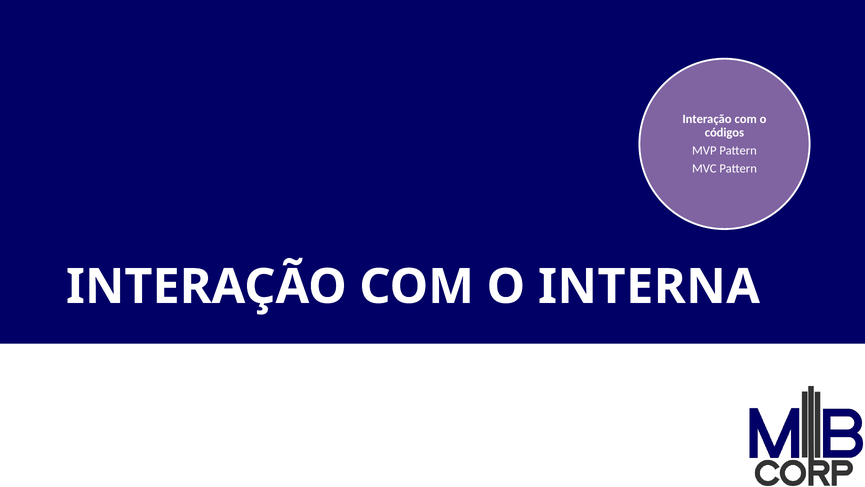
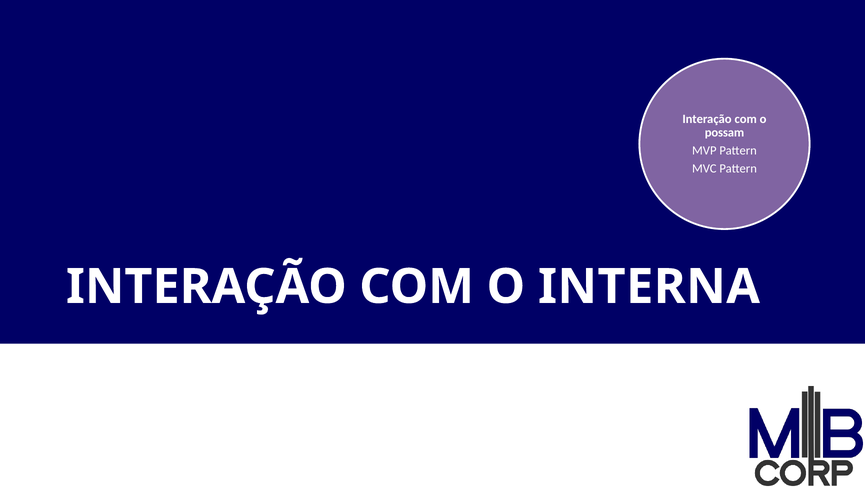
códigos: códigos -> possam
